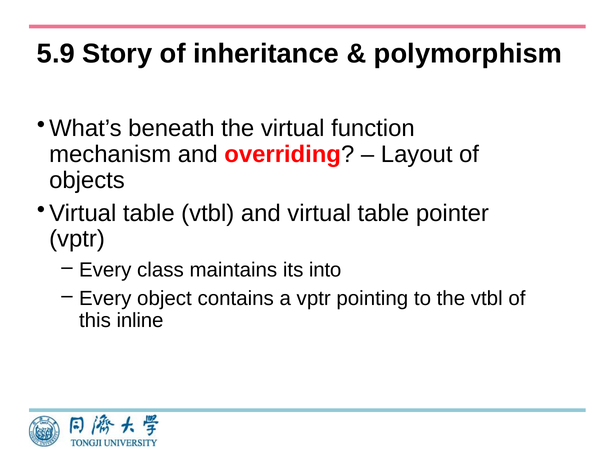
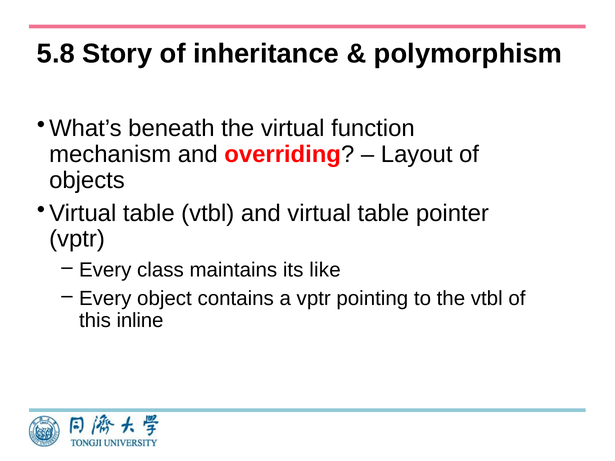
5.9: 5.9 -> 5.8
into: into -> like
